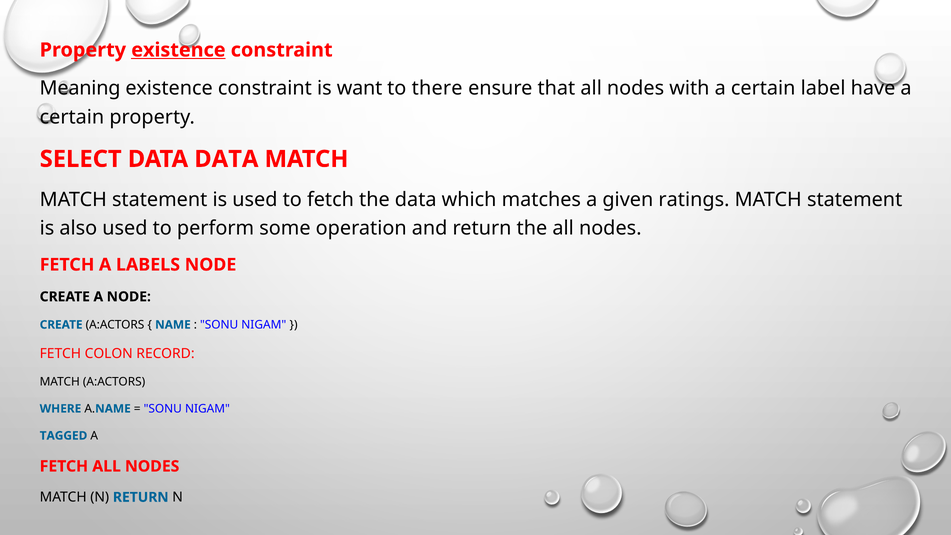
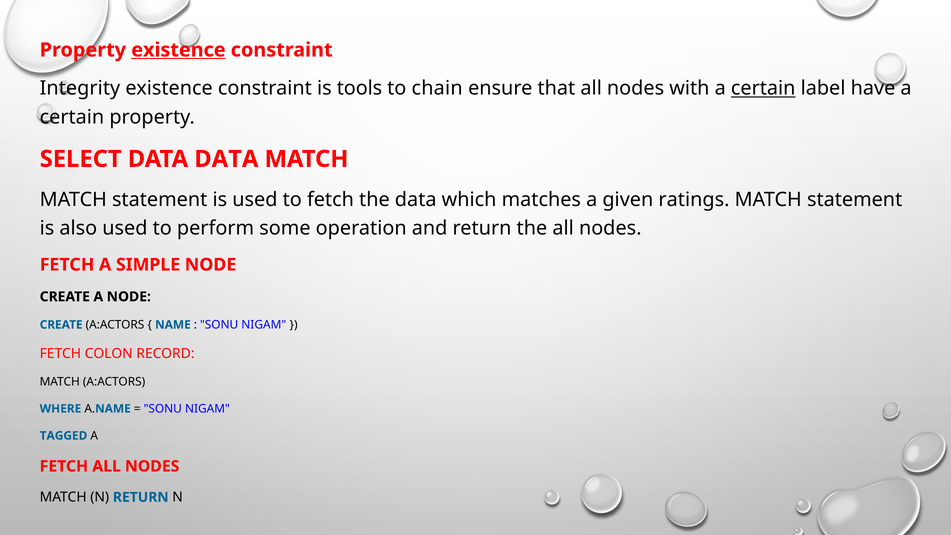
Meaning: Meaning -> Integrity
want: want -> tools
there: there -> chain
certain at (763, 88) underline: none -> present
LABELS: LABELS -> SIMPLE
